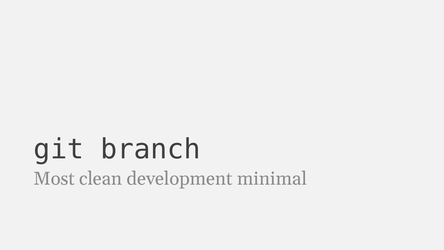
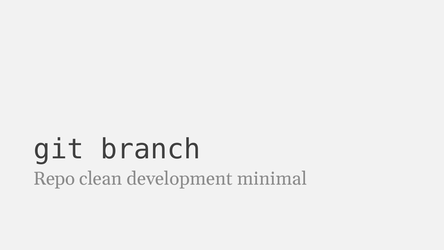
Most: Most -> Repo
